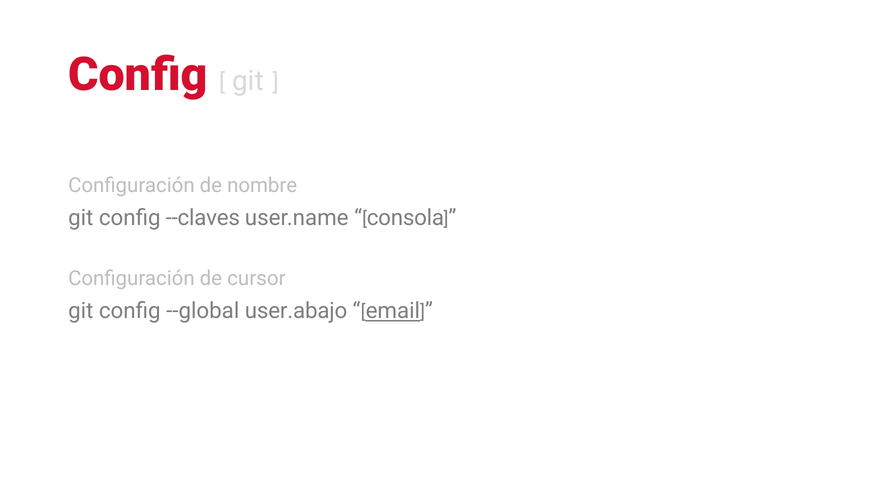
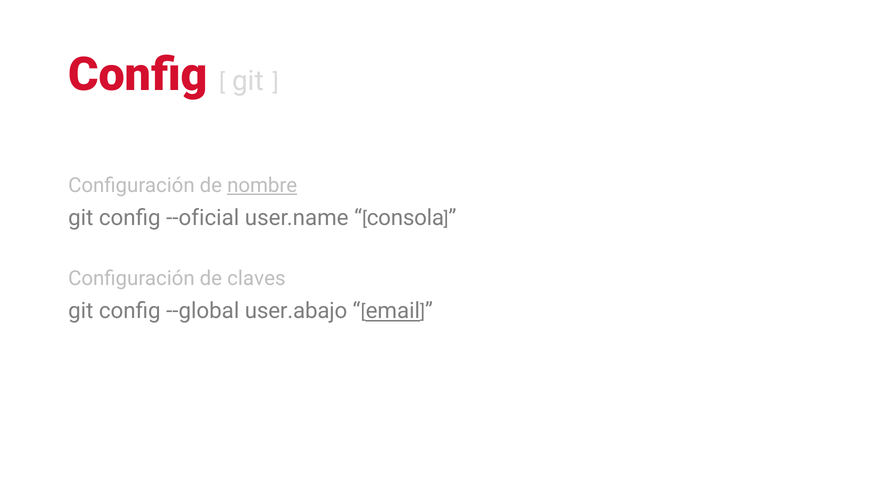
nombre underline: none -> present
--claves: --claves -> --oficial
cursor: cursor -> claves
